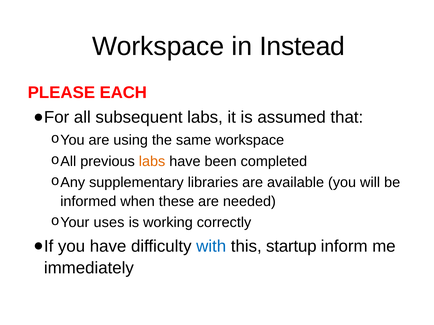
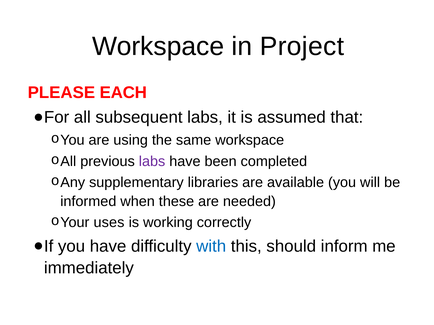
Instead: Instead -> Project
labs at (152, 162) colour: orange -> purple
startup: startup -> should
